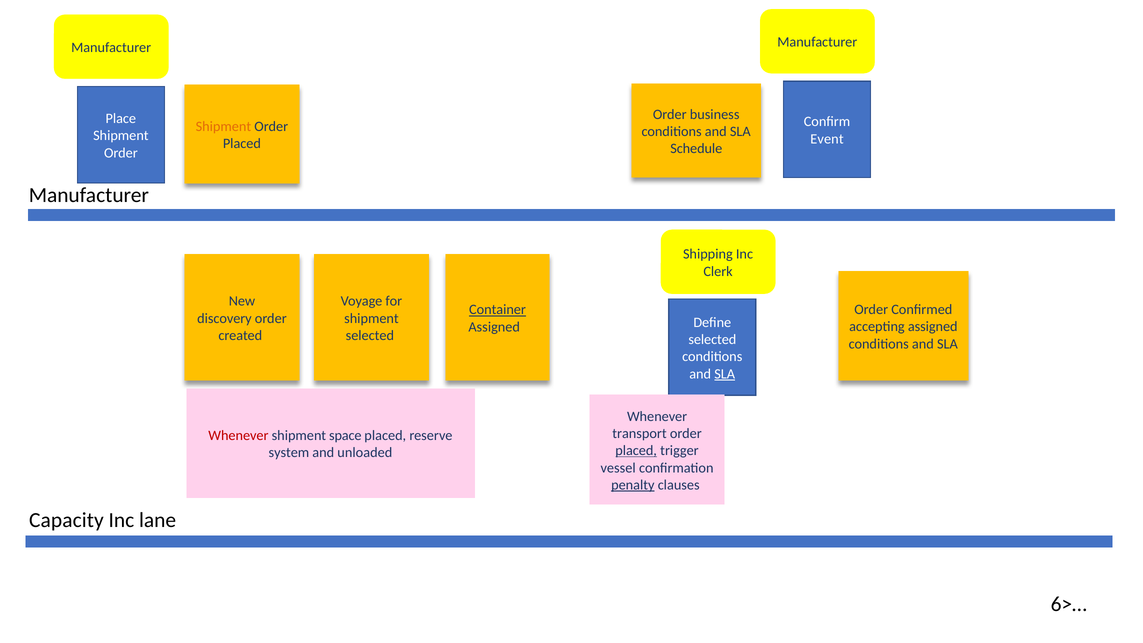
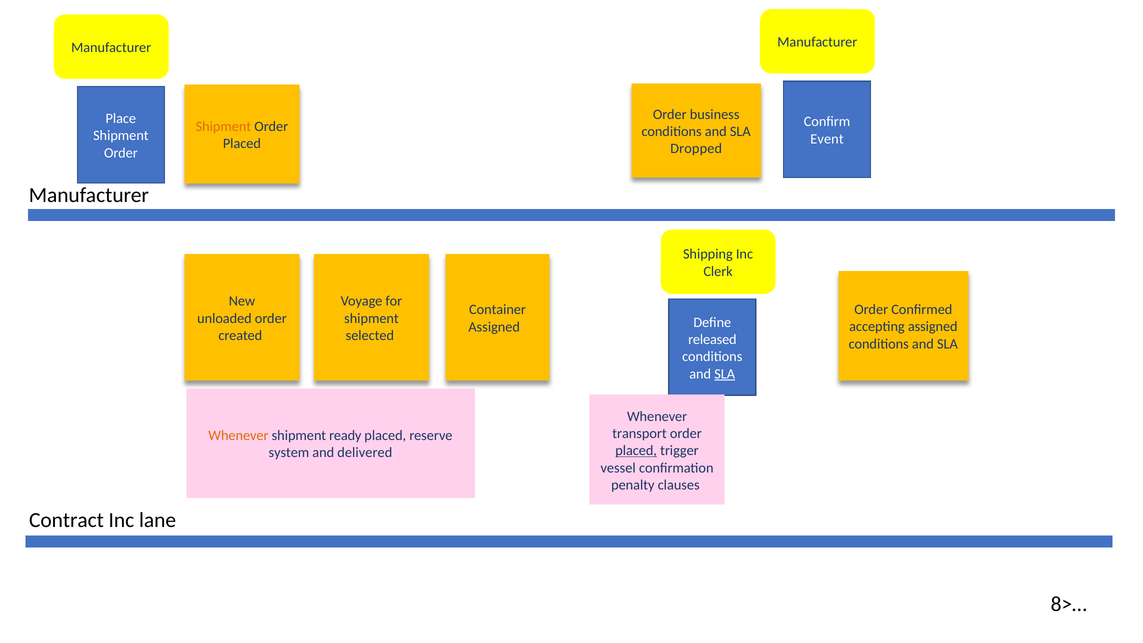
Schedule: Schedule -> Dropped
Container underline: present -> none
discovery: discovery -> unloaded
selected at (712, 340): selected -> released
Whenever at (238, 436) colour: red -> orange
space: space -> ready
unloaded: unloaded -> delivered
penalty underline: present -> none
Capacity: Capacity -> Contract
6>…: 6>… -> 8>…
